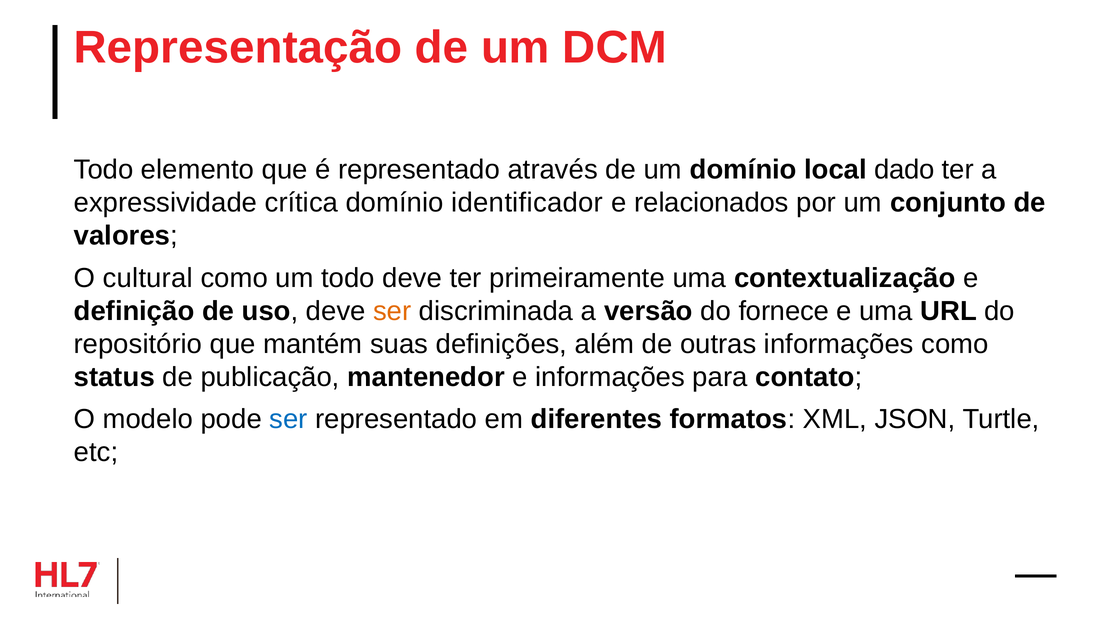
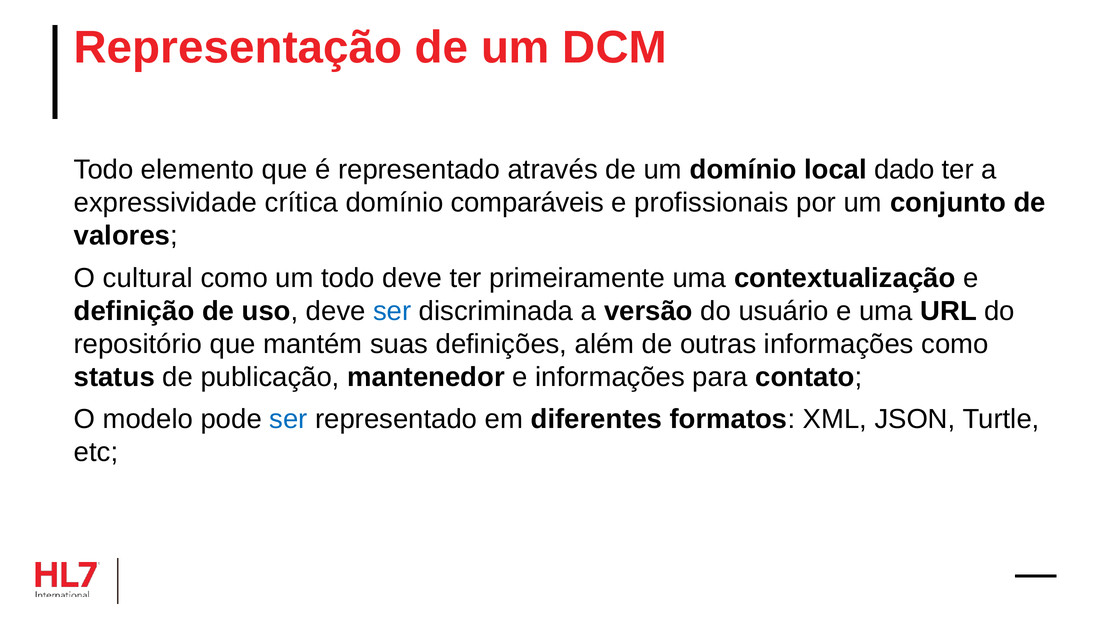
identificador: identificador -> comparáveis
relacionados: relacionados -> profissionais
ser at (392, 311) colour: orange -> blue
fornece: fornece -> usuário
